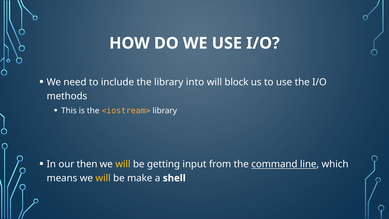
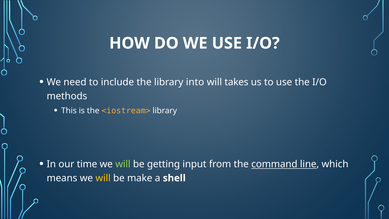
block: block -> takes
then: then -> time
will at (123, 164) colour: yellow -> light green
